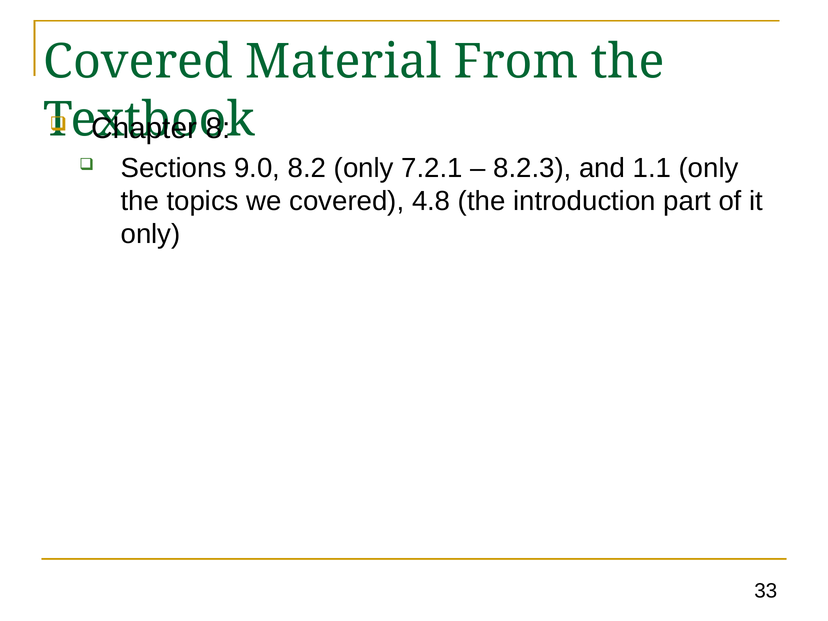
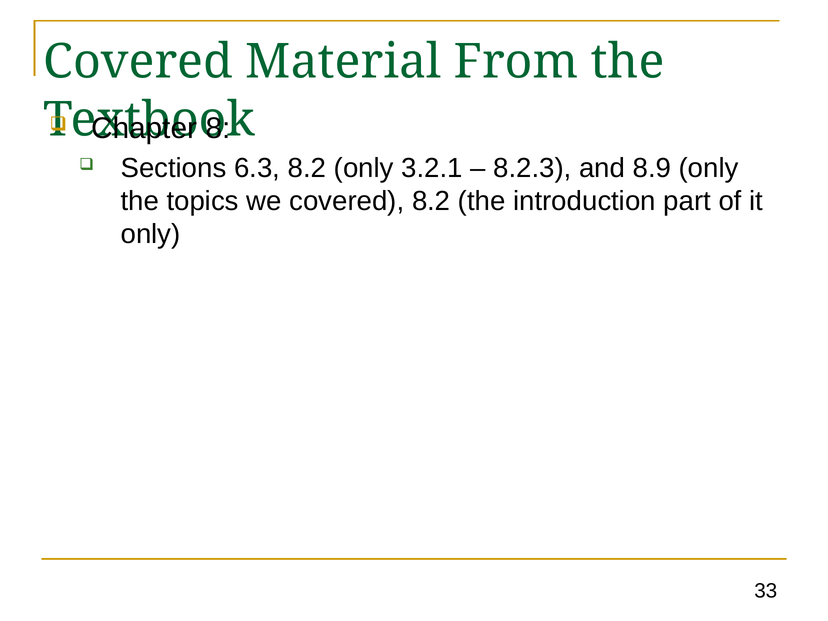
9.0: 9.0 -> 6.3
7.2.1: 7.2.1 -> 3.2.1
1.1: 1.1 -> 8.9
covered 4.8: 4.8 -> 8.2
